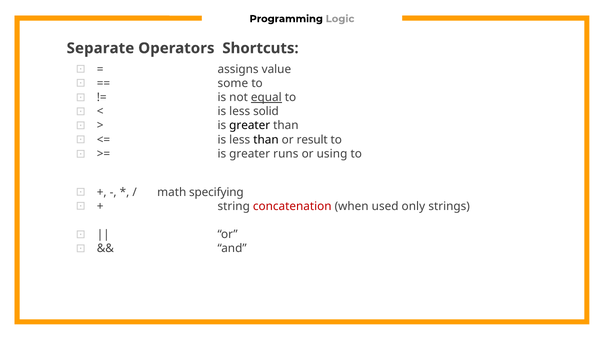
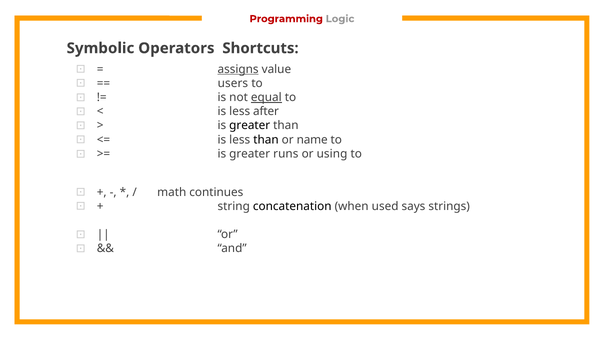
Programming colour: black -> red
Separate: Separate -> Symbolic
assigns underline: none -> present
some: some -> users
solid: solid -> after
result: result -> name
specifying: specifying -> continues
concatenation colour: red -> black
only: only -> says
